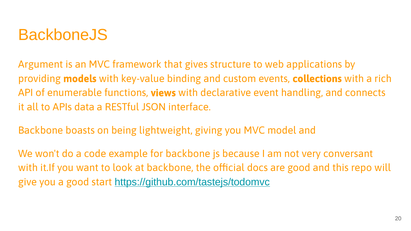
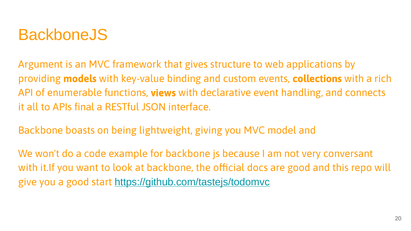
data: data -> final
